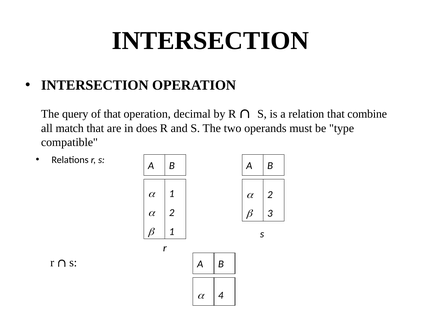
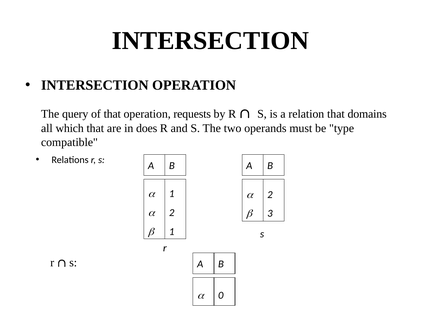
decimal: decimal -> requests
combine: combine -> domains
match: match -> which
4: 4 -> 0
